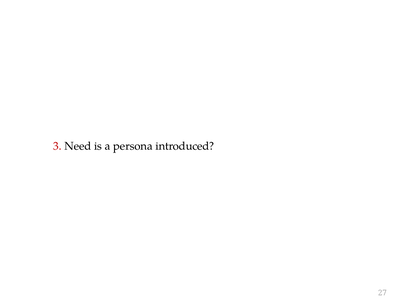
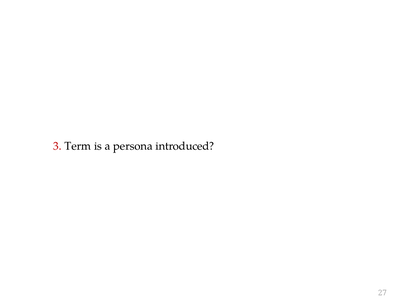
Need: Need -> Term
